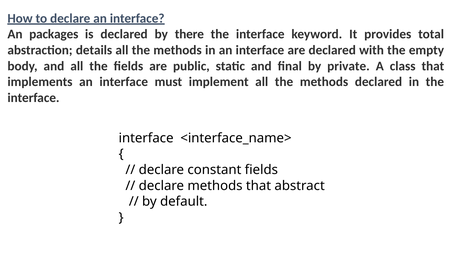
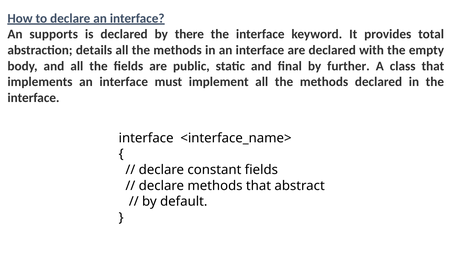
packages: packages -> supports
private: private -> further
